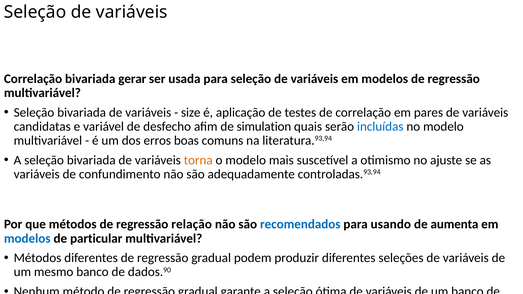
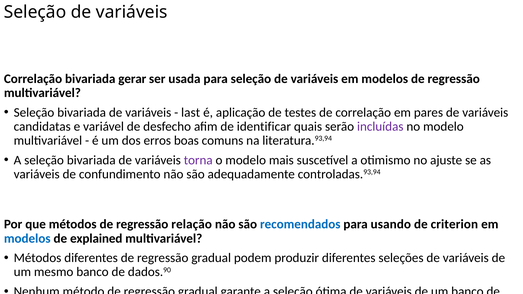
size: size -> last
de simulation: simulation -> identificar
incluídas colour: blue -> purple
torna colour: orange -> purple
aumenta: aumenta -> criterion
particular: particular -> explained
